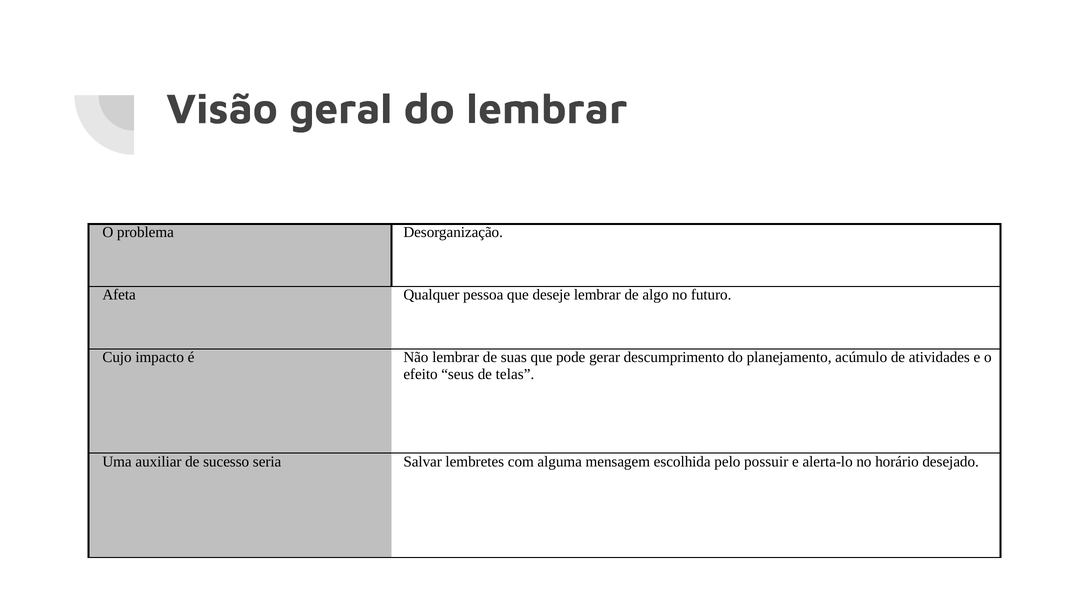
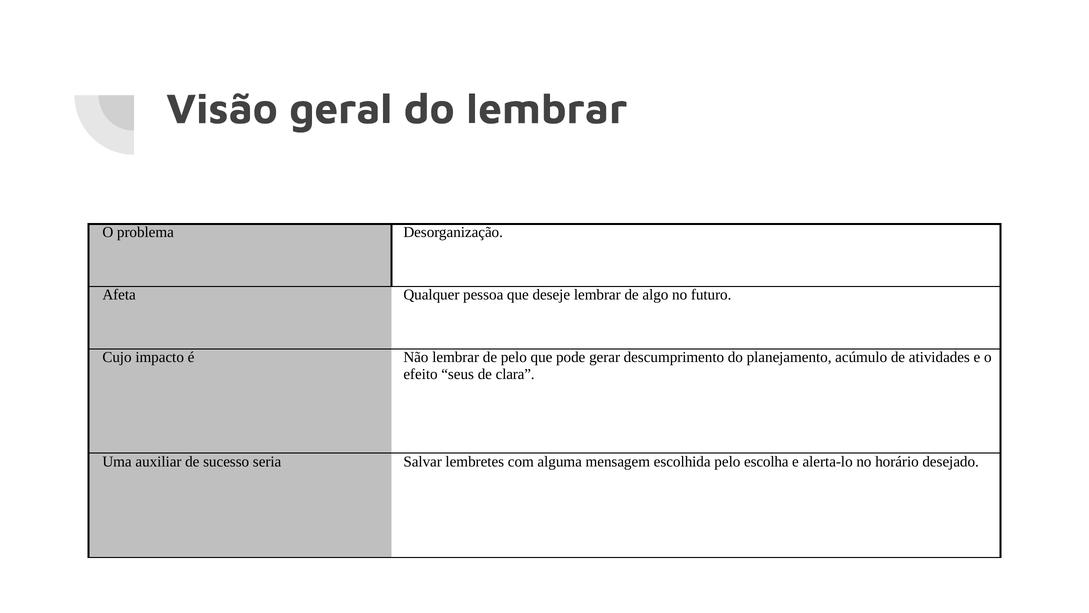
de suas: suas -> pelo
telas: telas -> clara
possuir: possuir -> escolha
